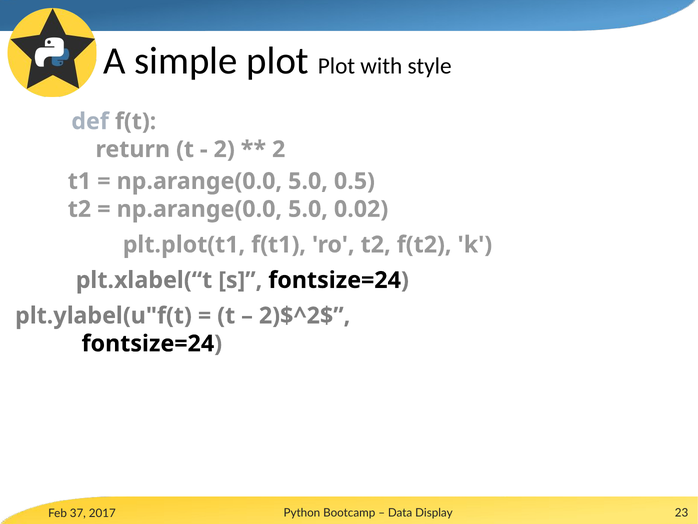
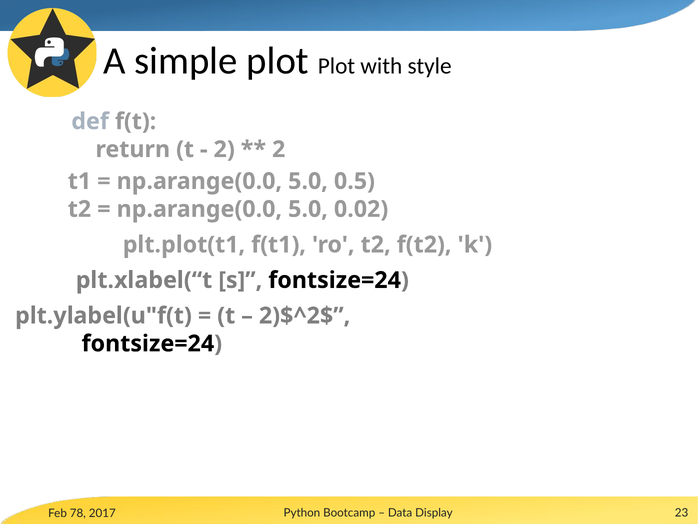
37: 37 -> 78
